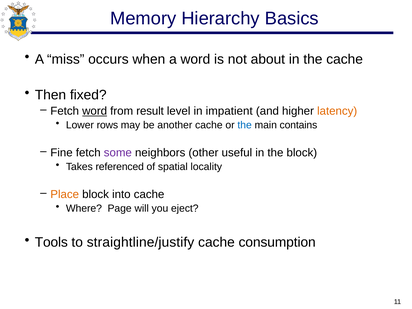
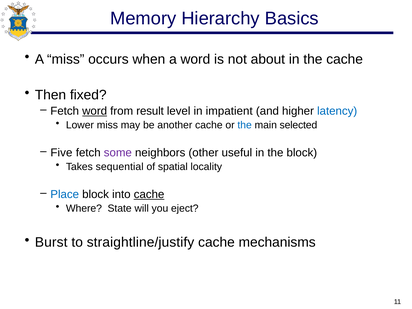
latency colour: orange -> blue
Lower rows: rows -> miss
contains: contains -> selected
Fine: Fine -> Five
referenced: referenced -> sequential
Place colour: orange -> blue
cache at (149, 195) underline: none -> present
Page: Page -> State
Tools: Tools -> Burst
consumption: consumption -> mechanisms
